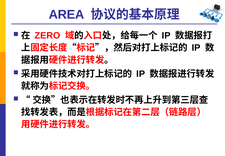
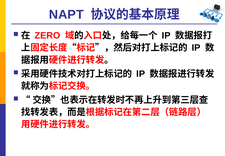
AREA: AREA -> NAPT
